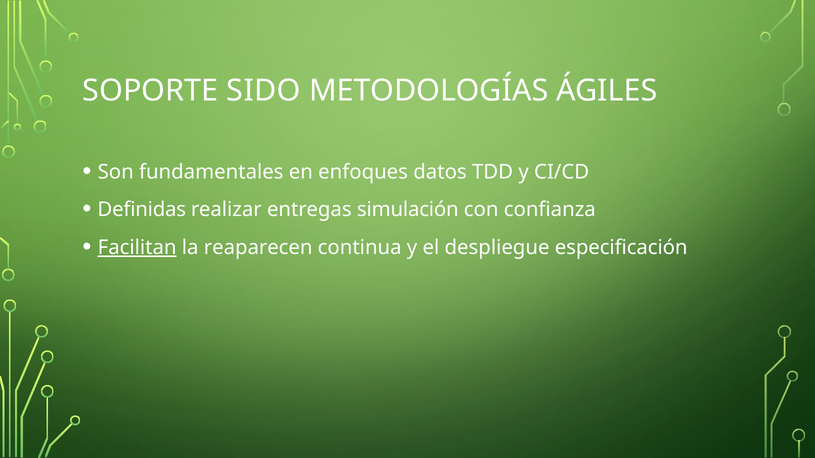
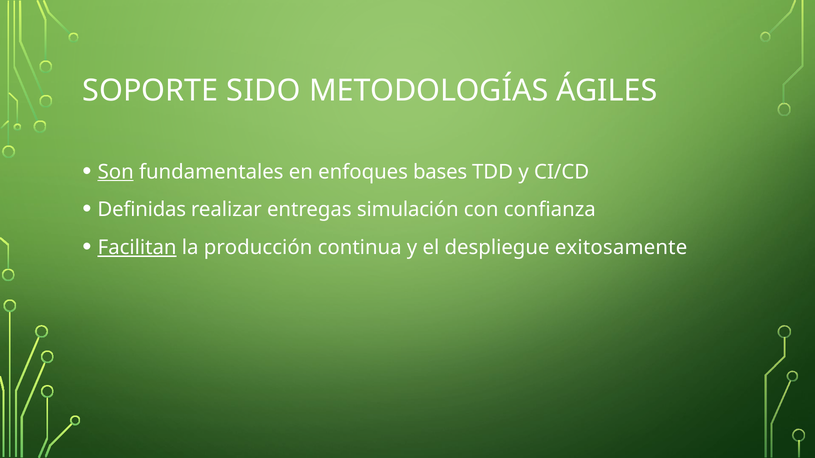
Son underline: none -> present
datos: datos -> bases
reaparecen: reaparecen -> producción
especificación: especificación -> exitosamente
